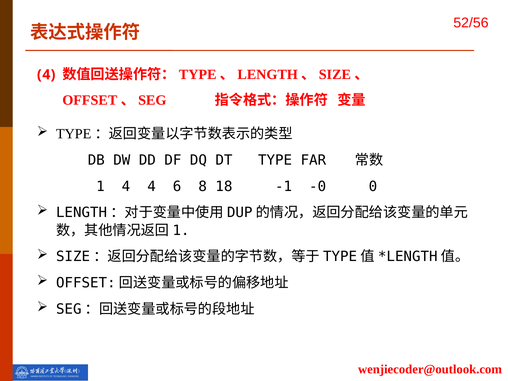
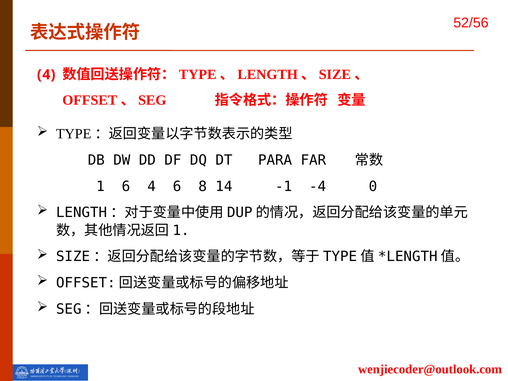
TYPE: TYPE -> PARA
1 4: 4 -> 6
18: 18 -> 14
-0: -0 -> -4
